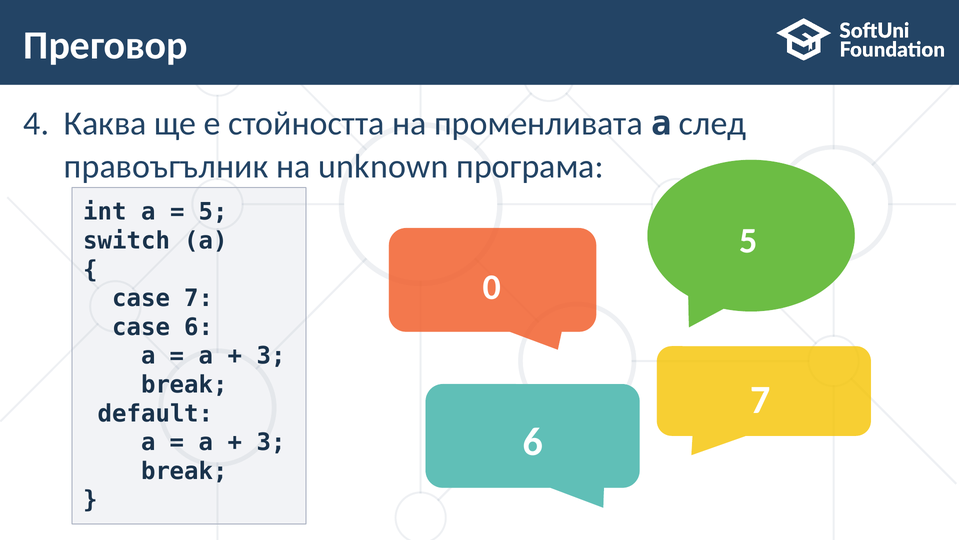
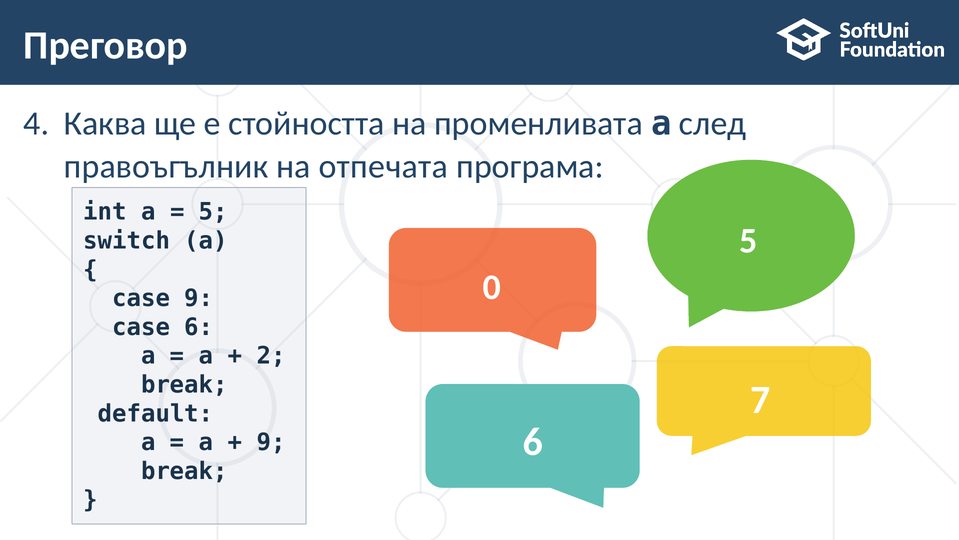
unknown: unknown -> отпечата
case 7: 7 -> 9
3 at (271, 356): 3 -> 2
3 at (271, 442): 3 -> 9
